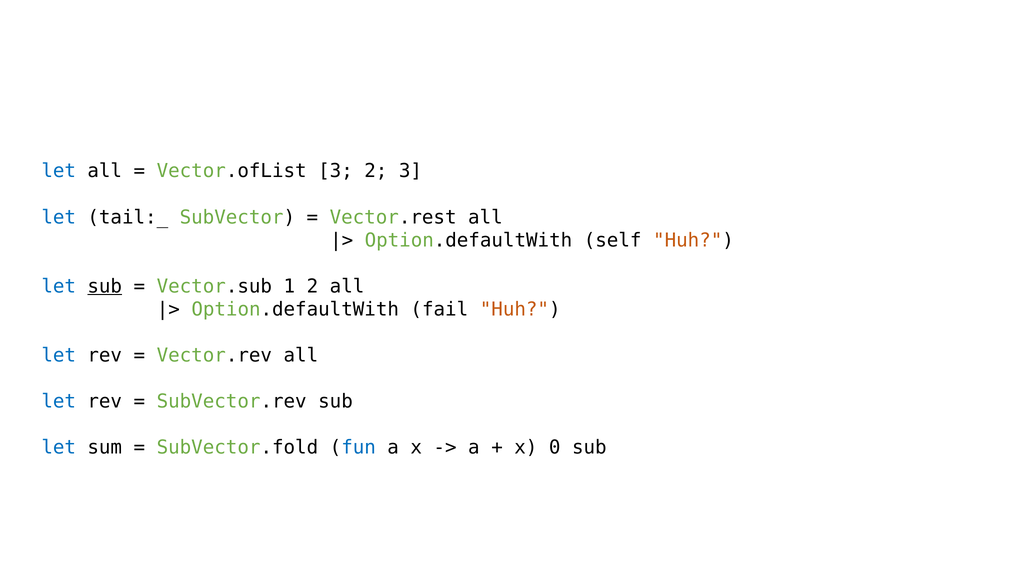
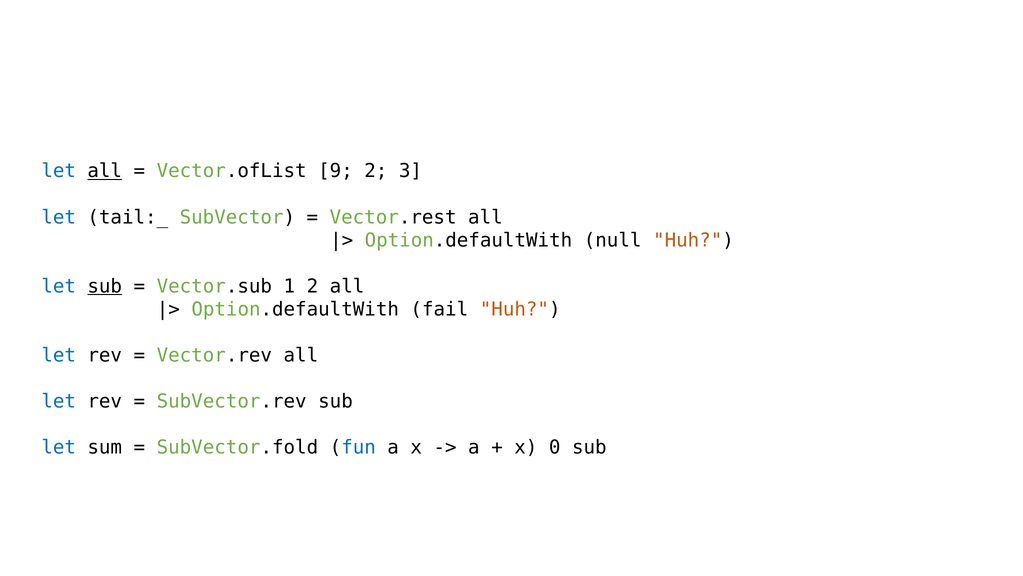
all at (105, 171) underline: none -> present
Vector.ofList 3: 3 -> 9
self: self -> null
